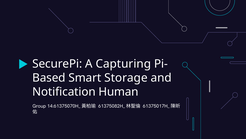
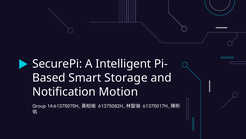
Capturing: Capturing -> Intelligent
Human: Human -> Motion
